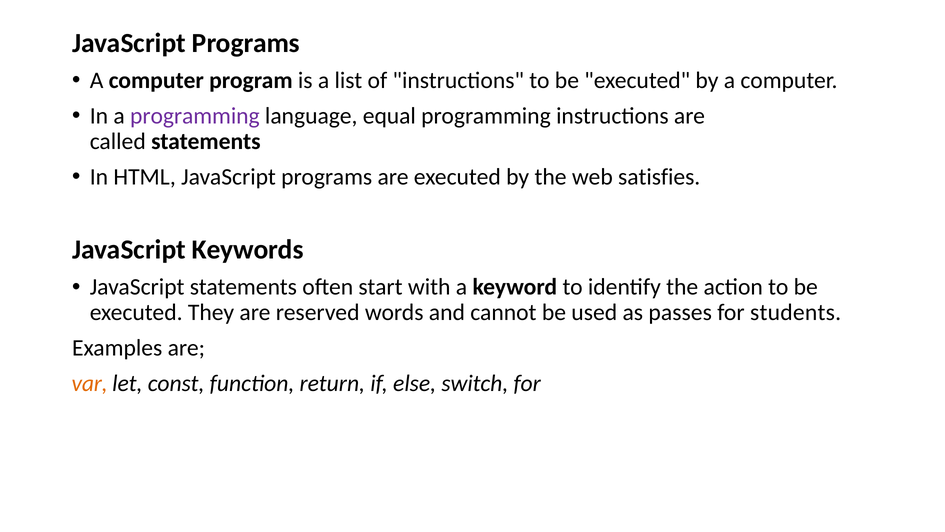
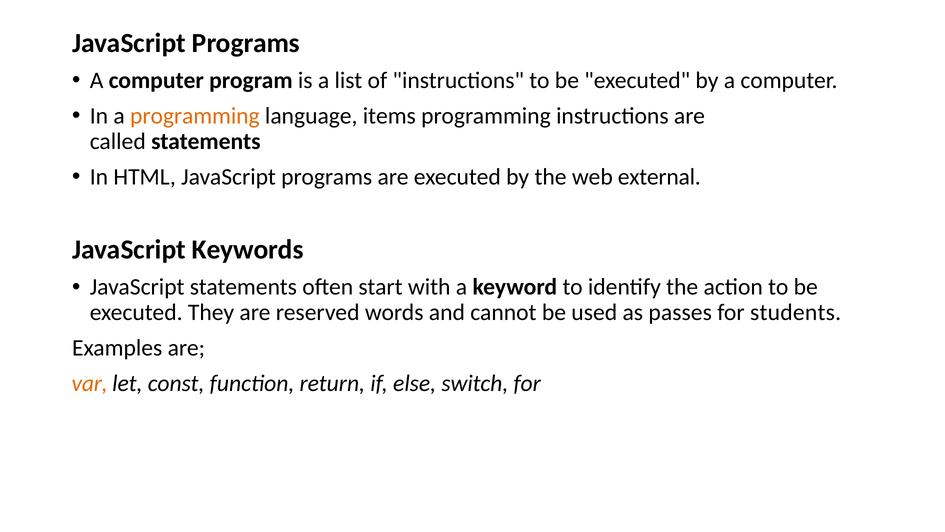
programming at (195, 116) colour: purple -> orange
equal: equal -> items
satisfies: satisfies -> external
